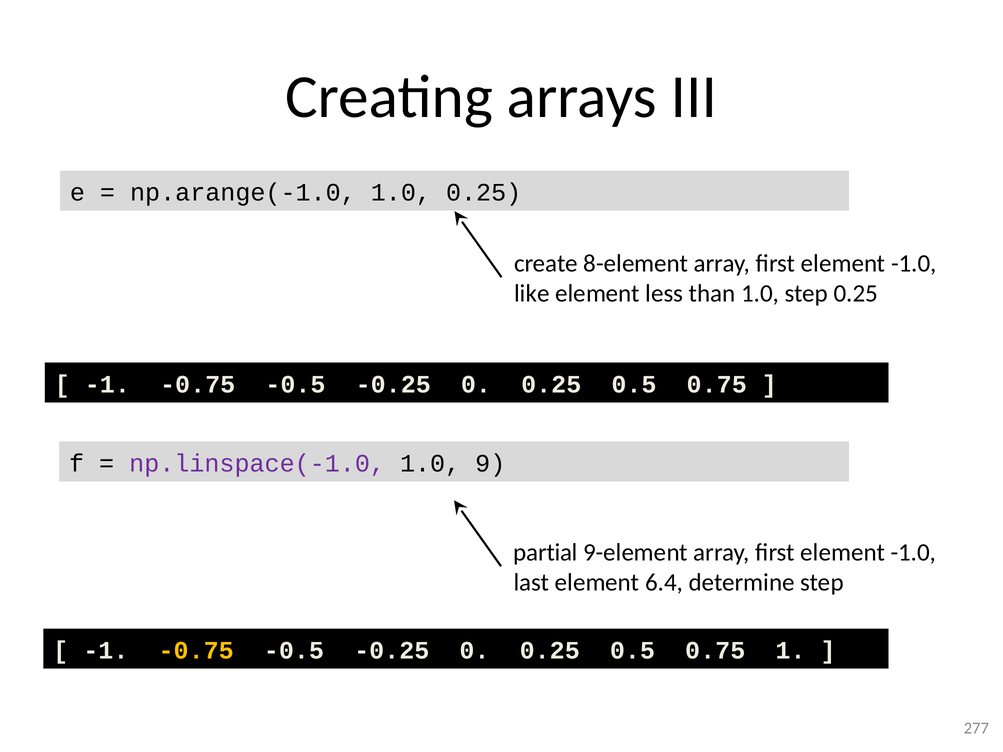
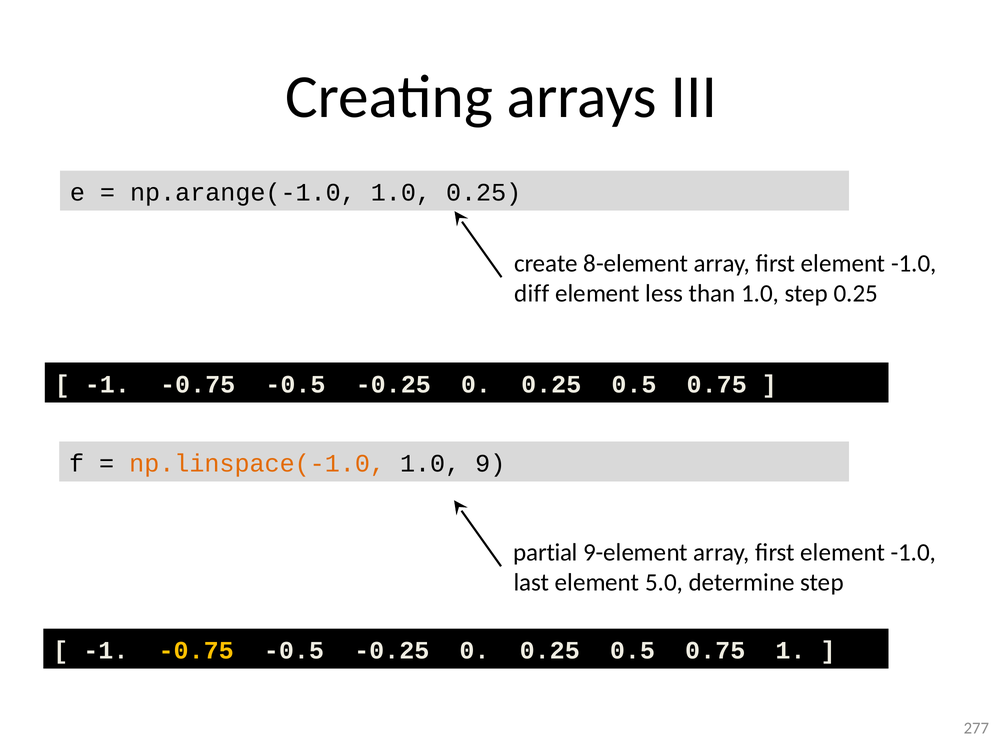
like: like -> diff
np.linspace(-1.0 colour: purple -> orange
6.4: 6.4 -> 5.0
